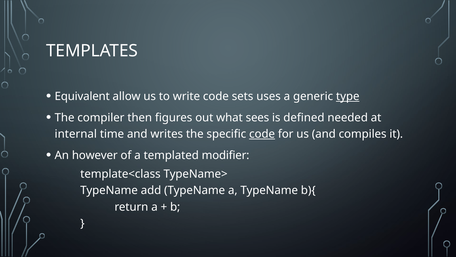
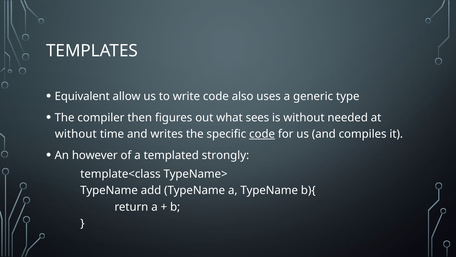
sets: sets -> also
type underline: present -> none
is defined: defined -> without
internal at (76, 134): internal -> without
modifier: modifier -> strongly
